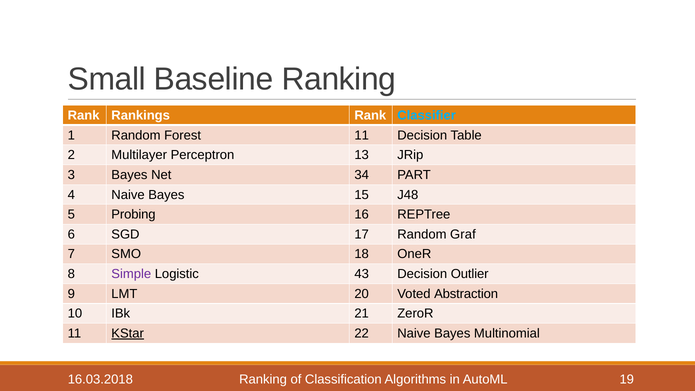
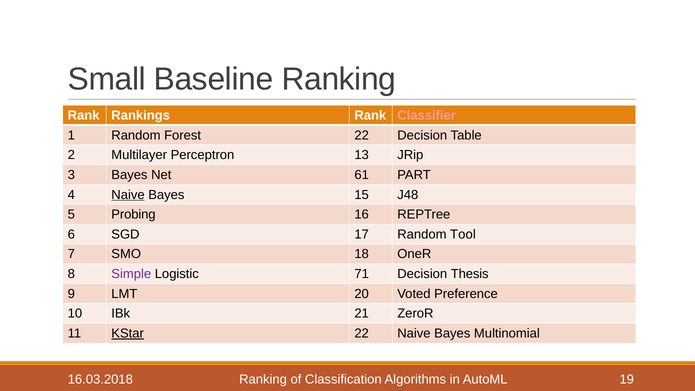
Classifier colour: light blue -> pink
Forest 11: 11 -> 22
34: 34 -> 61
Naive at (128, 195) underline: none -> present
Graf: Graf -> Tool
43: 43 -> 71
Outlier: Outlier -> Thesis
Abstraction: Abstraction -> Preference
